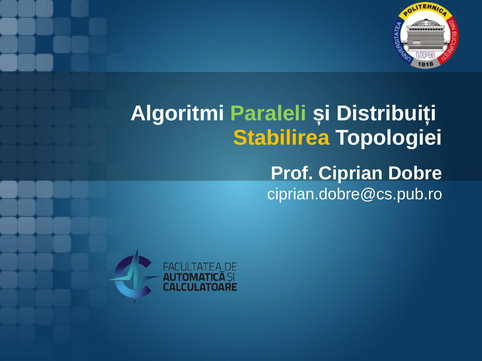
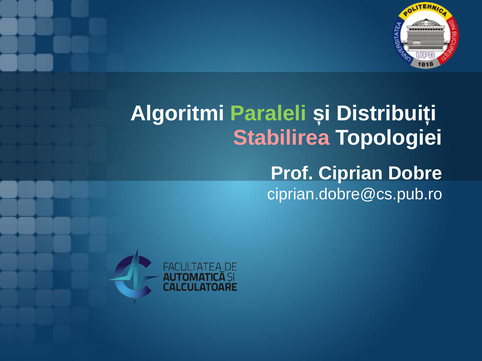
Stabilirea colour: yellow -> pink
